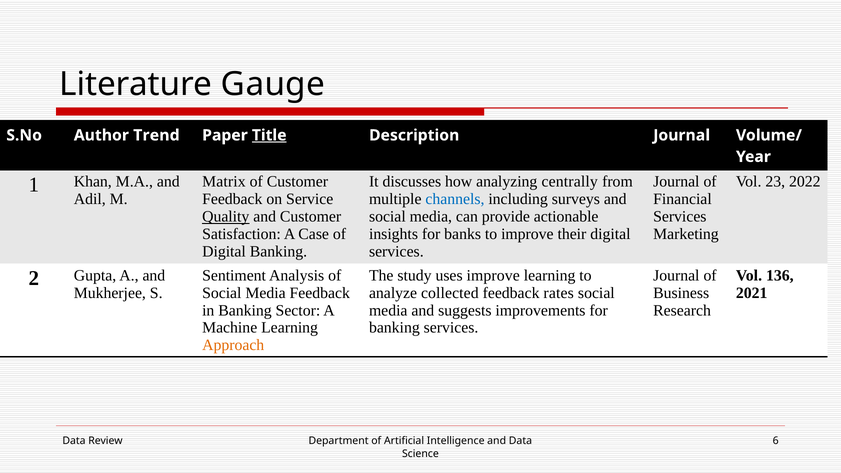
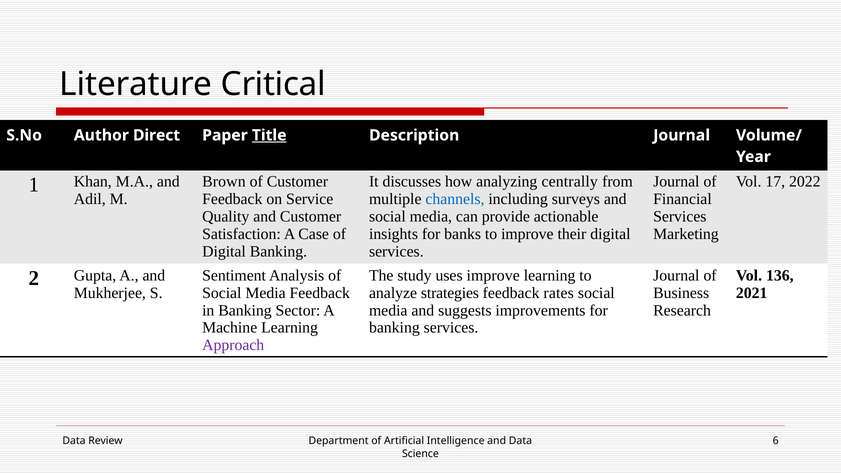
Gauge: Gauge -> Critical
Trend: Trend -> Direct
Matrix: Matrix -> Brown
23: 23 -> 17
Quality underline: present -> none
collected: collected -> strategies
Approach colour: orange -> purple
